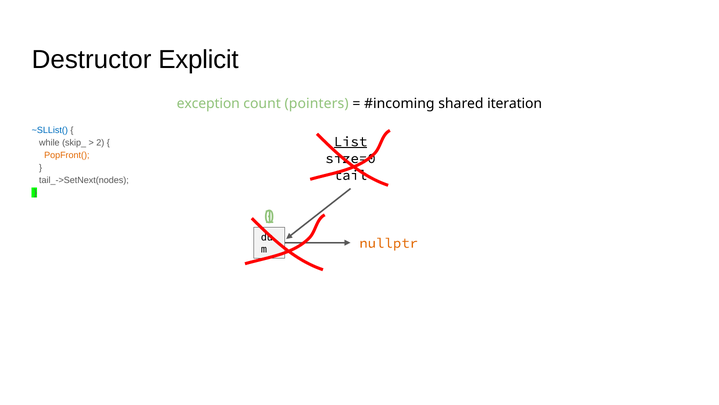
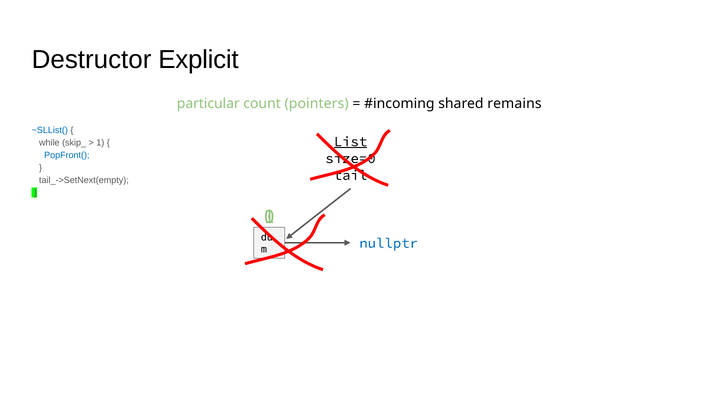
exception: exception -> particular
iteration: iteration -> remains
2 at (100, 143): 2 -> 1
PopFront( colour: orange -> blue
tail_->SetNext(nodes: tail_->SetNext(nodes -> tail_->SetNext(empty
nullptr colour: orange -> blue
